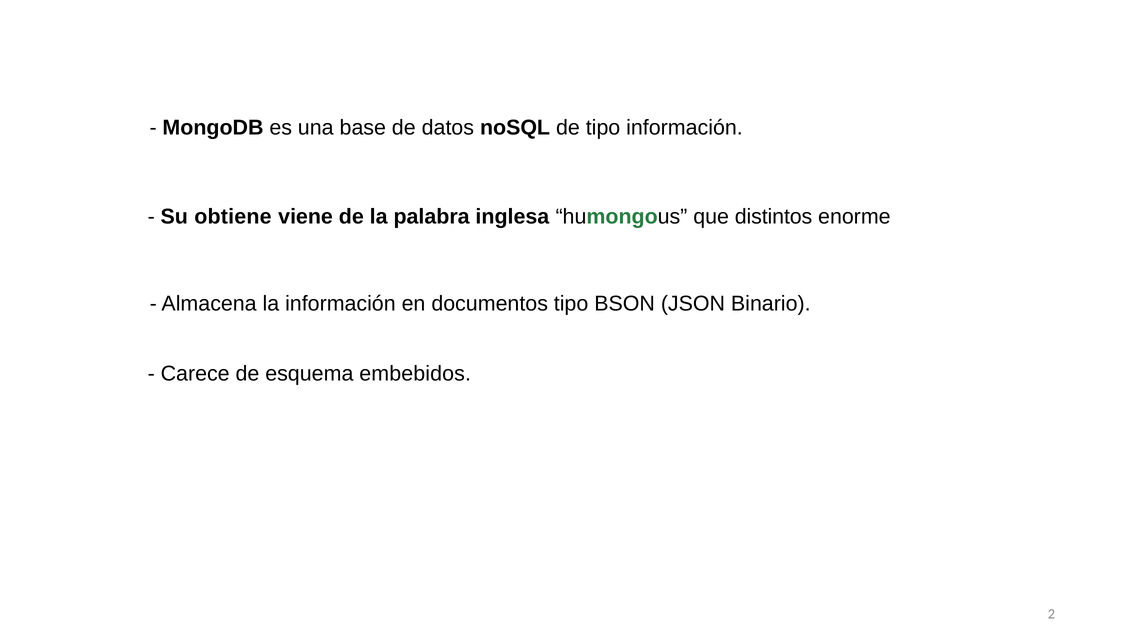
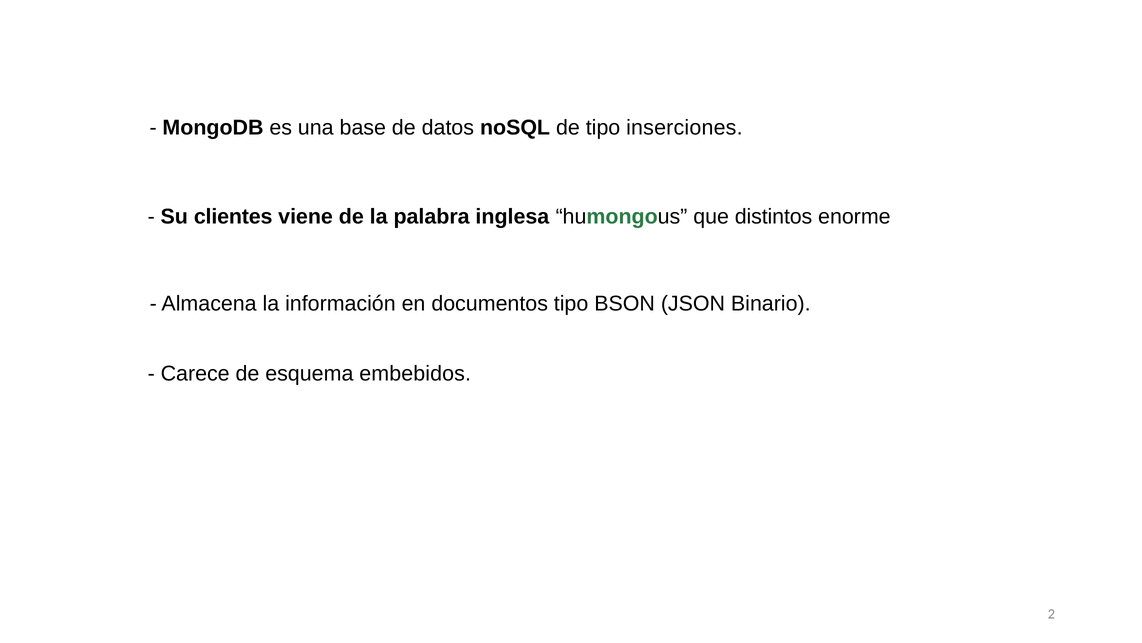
tipo información: información -> inserciones
obtiene: obtiene -> clientes
